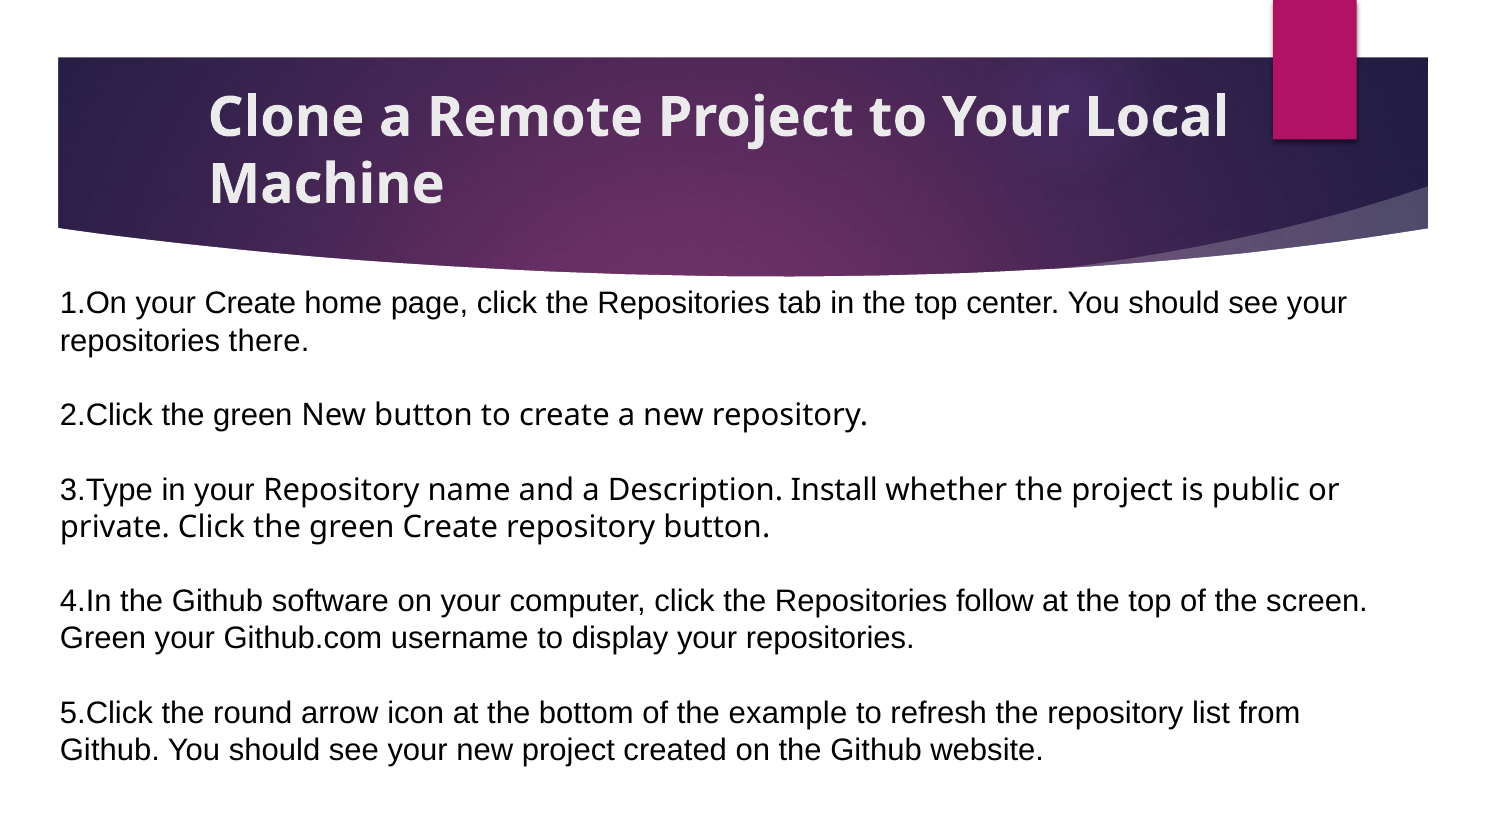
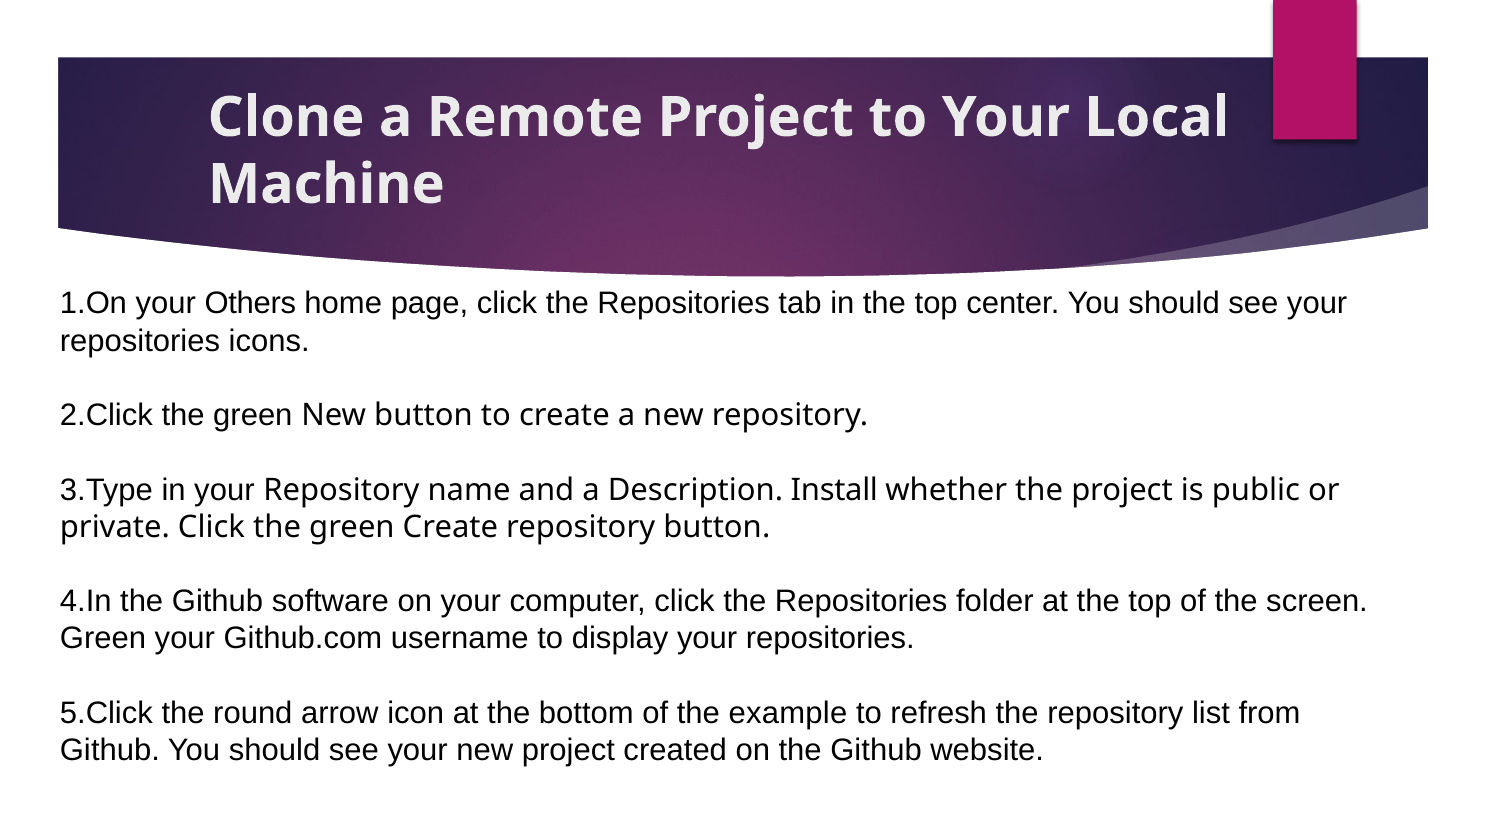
your Create: Create -> Others
there: there -> icons
follow: follow -> folder
